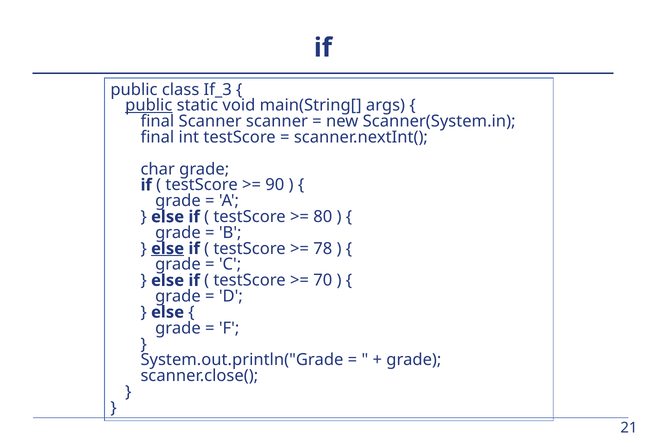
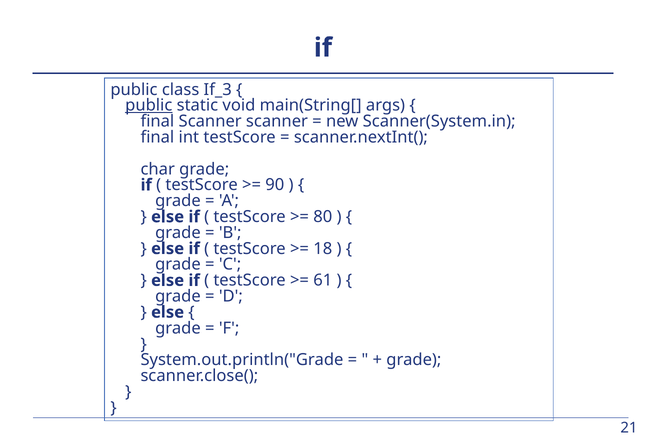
else at (168, 249) underline: present -> none
78: 78 -> 18
70: 70 -> 61
